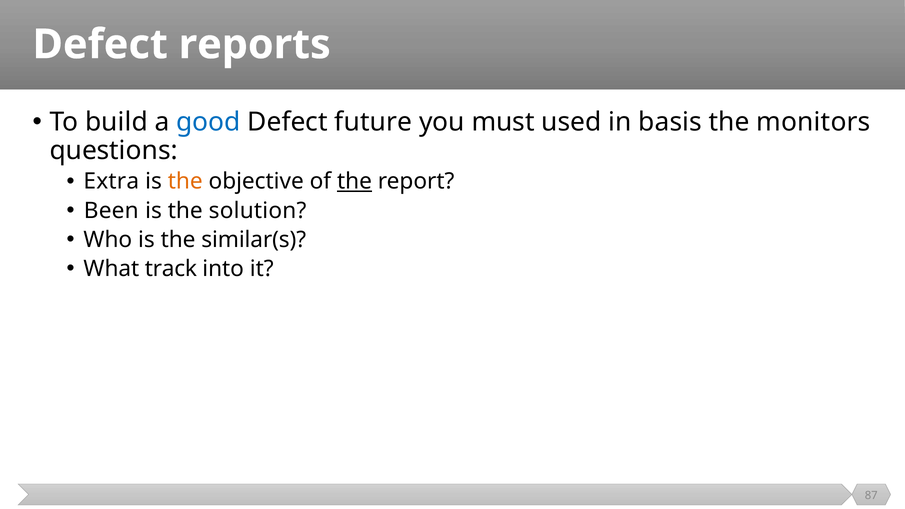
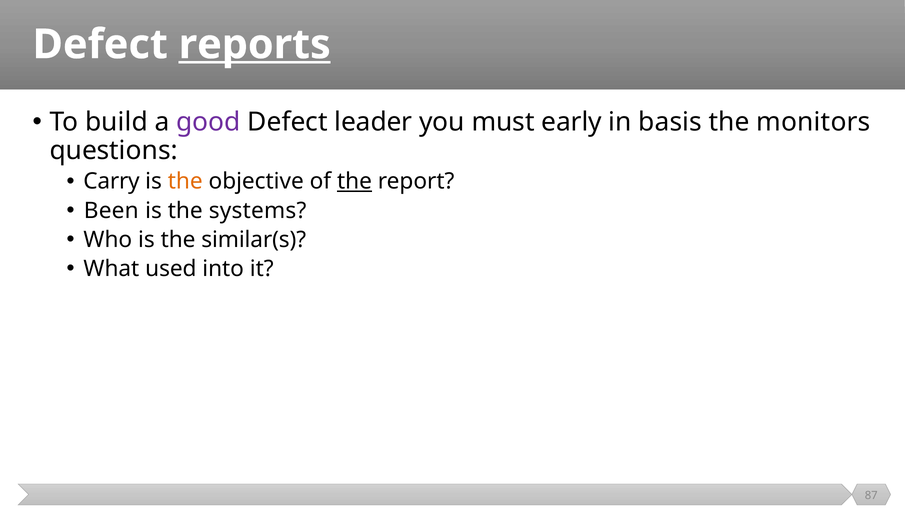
reports underline: none -> present
good colour: blue -> purple
future: future -> leader
used: used -> early
Extra: Extra -> Carry
solution: solution -> systems
track: track -> used
